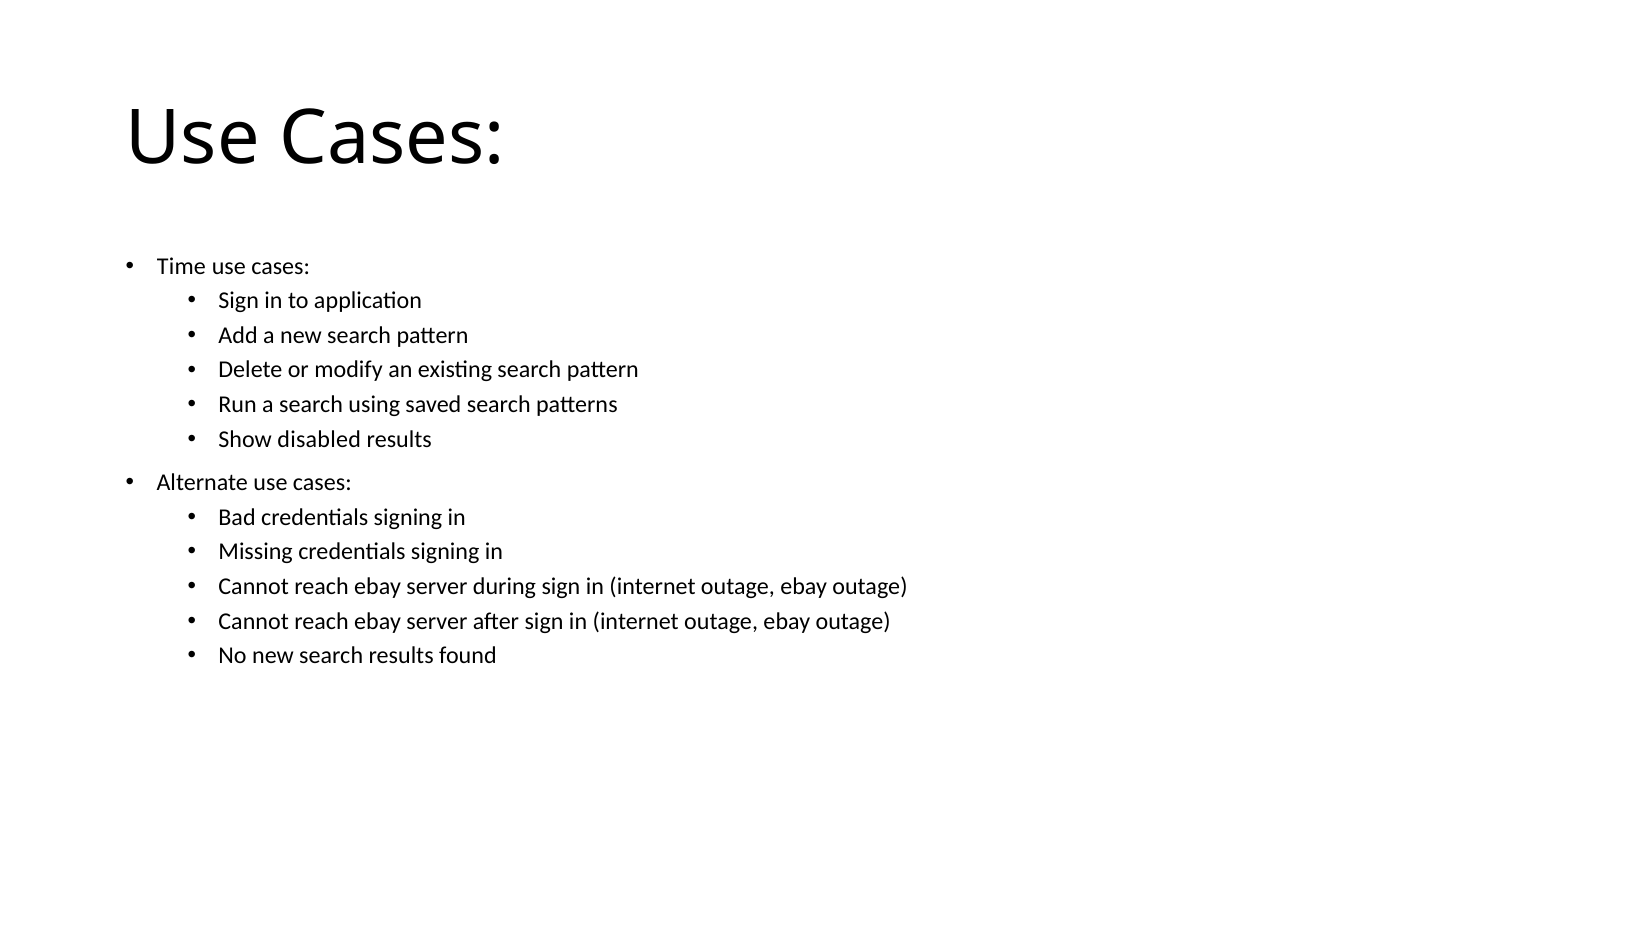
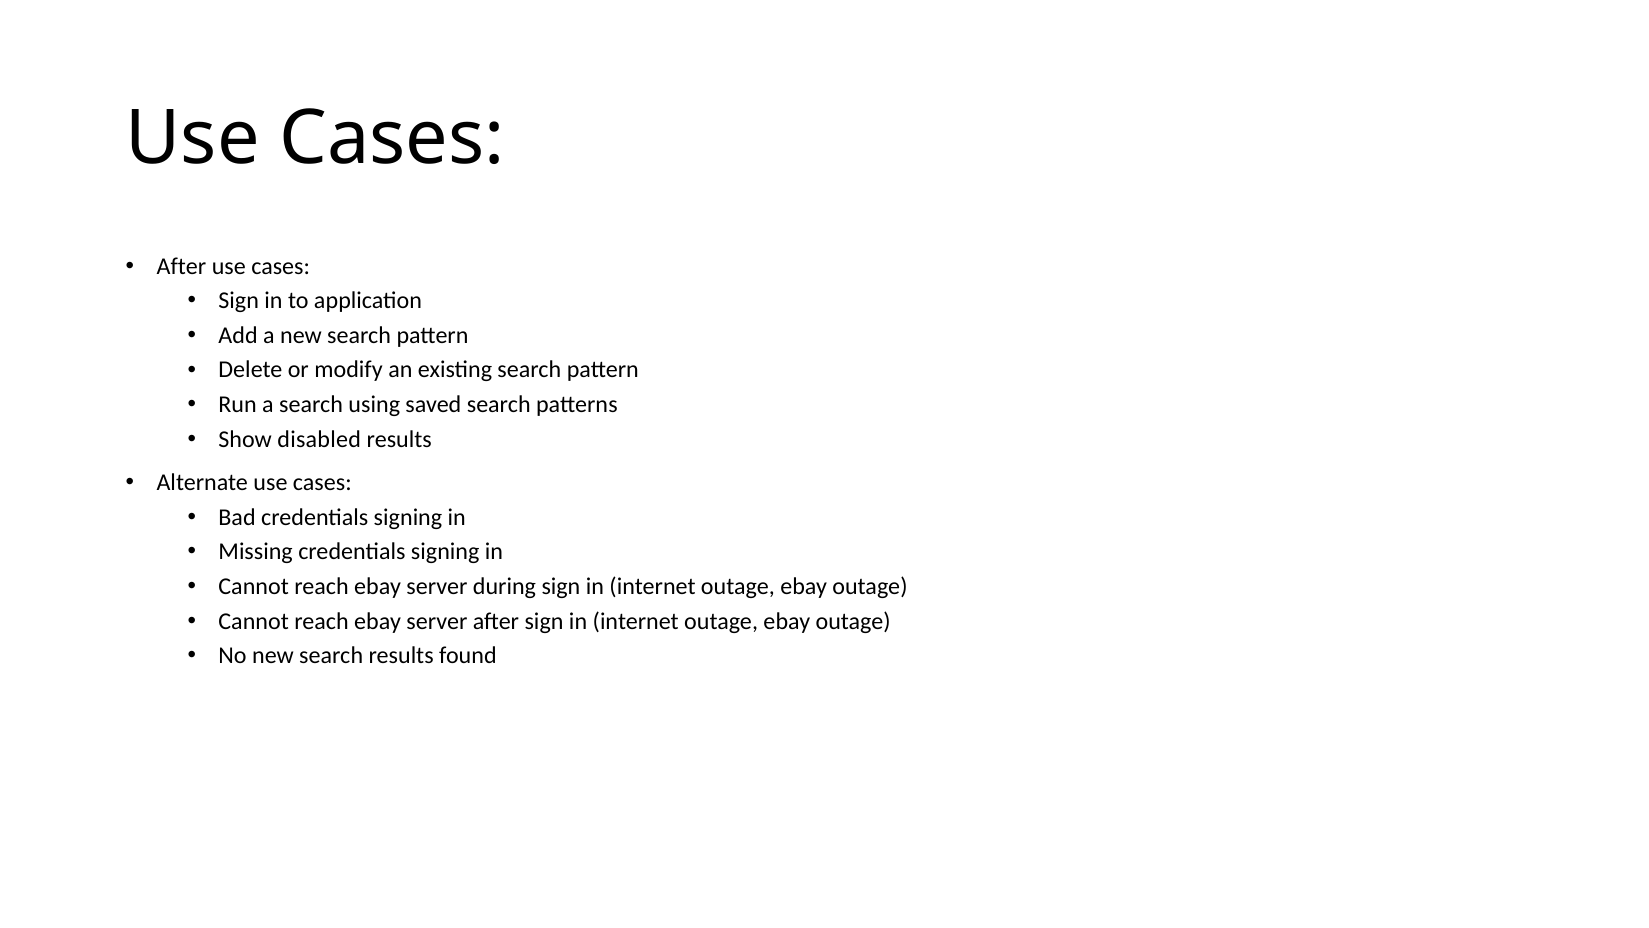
Time at (181, 266): Time -> After
